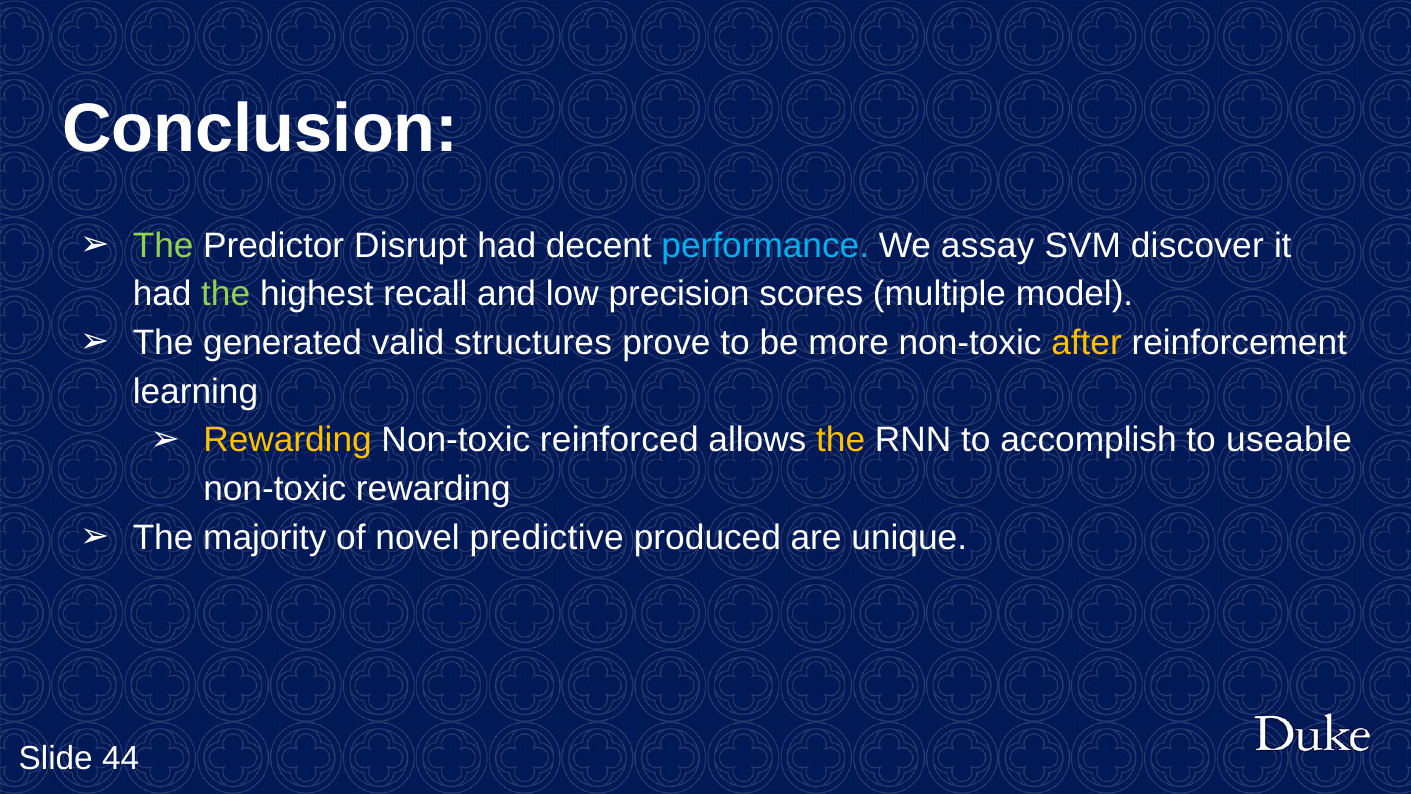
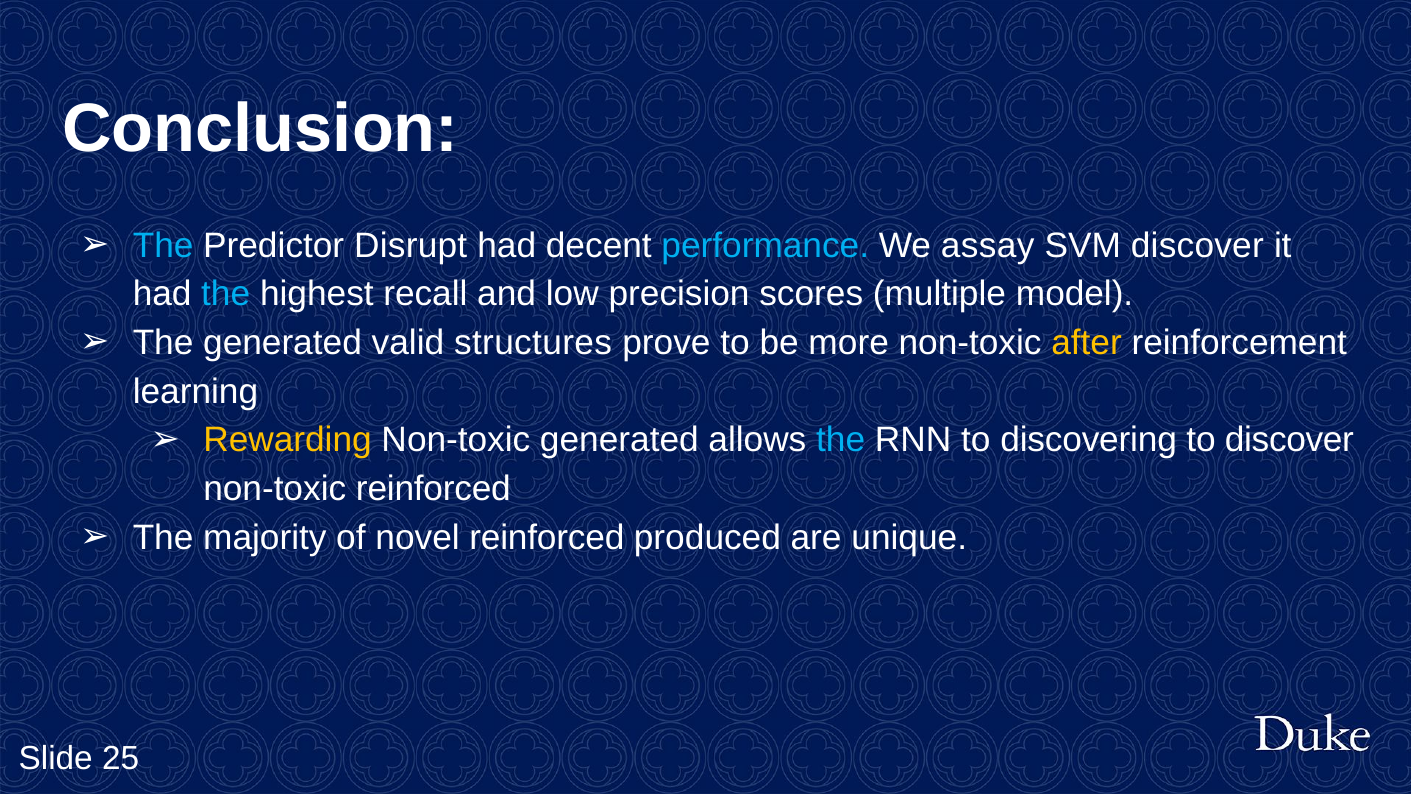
The at (163, 245) colour: light green -> light blue
the at (226, 294) colour: light green -> light blue
Non-toxic reinforced: reinforced -> generated
the at (841, 440) colour: yellow -> light blue
accomplish: accomplish -> discovering
to useable: useable -> discover
non-toxic rewarding: rewarding -> reinforced
novel predictive: predictive -> reinforced
44: 44 -> 25
